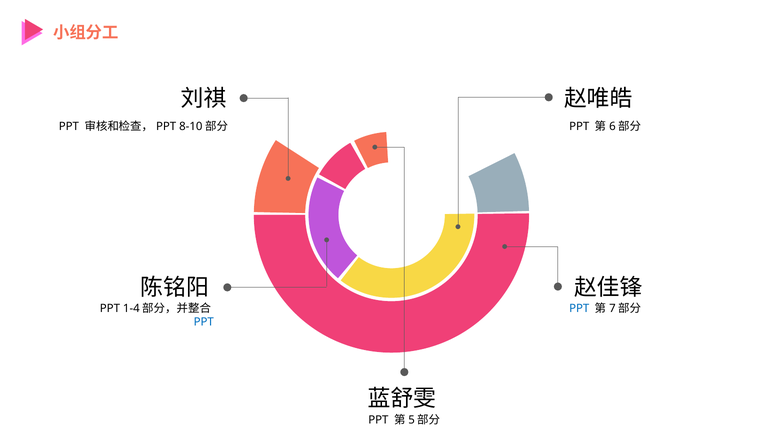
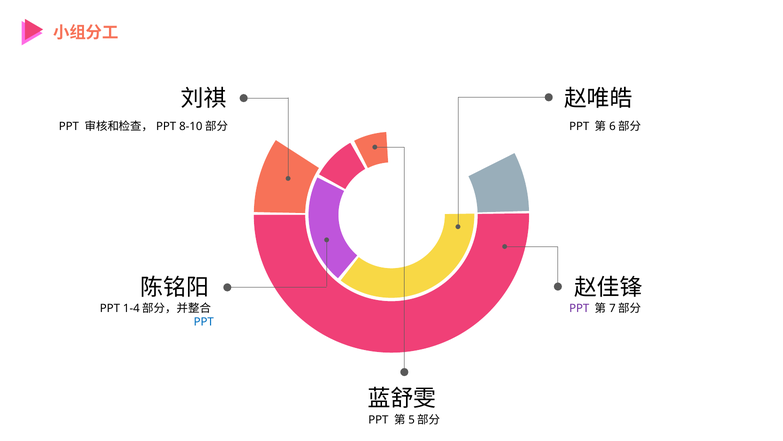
PPT at (579, 308) colour: blue -> purple
